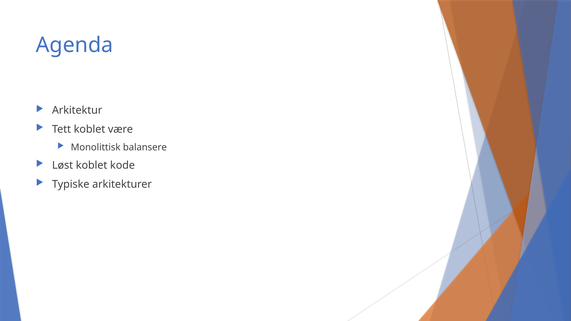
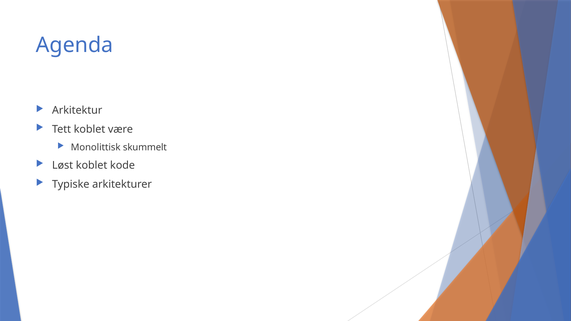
balansere: balansere -> skummelt
